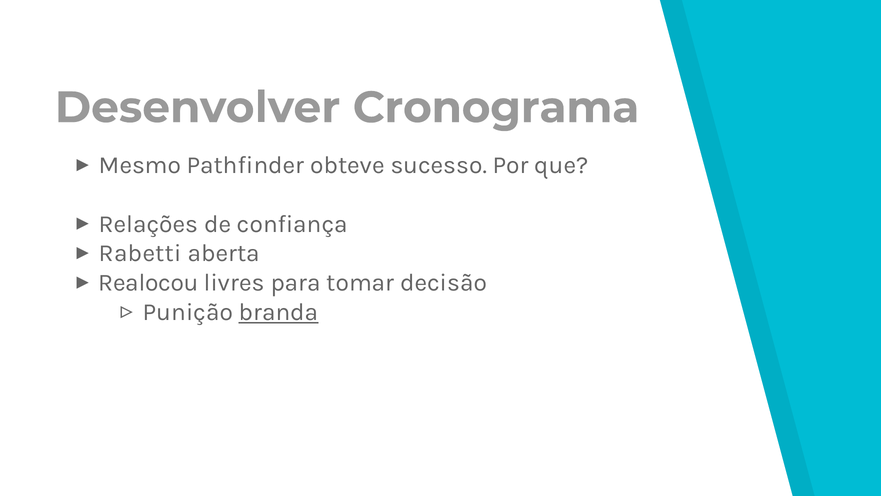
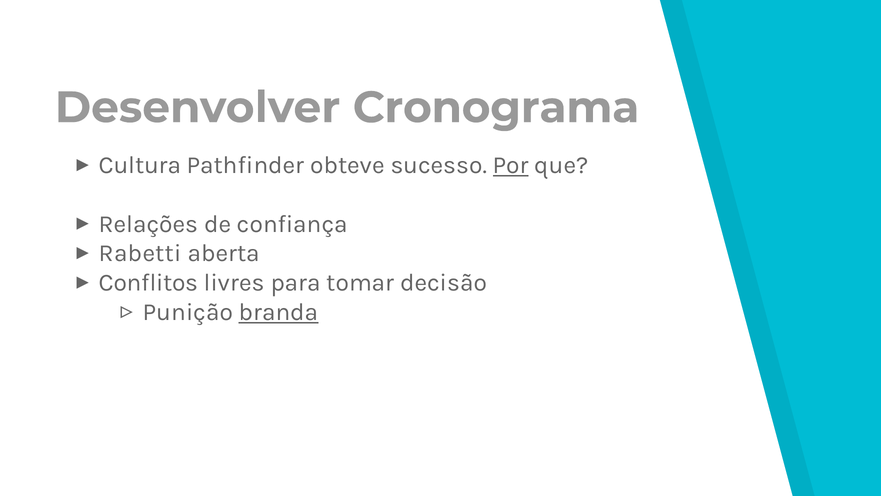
Mesmo: Mesmo -> Cultura
Por underline: none -> present
Realocou: Realocou -> Conflitos
